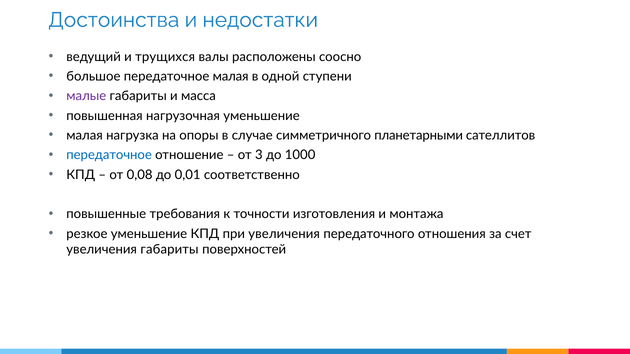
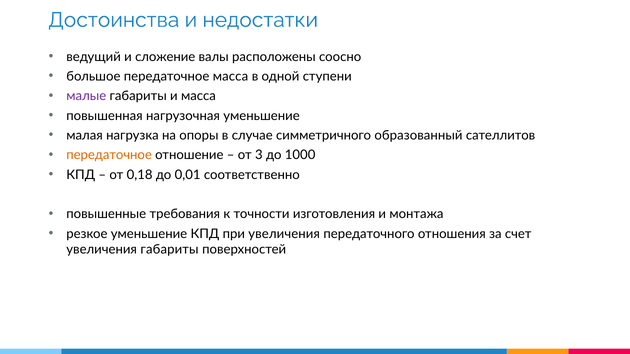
трущихся: трущихся -> сложение
передаточное малая: малая -> масса
планетарными: планетарными -> образованный
передаточное at (109, 155) colour: blue -> orange
0,08: 0,08 -> 0,18
